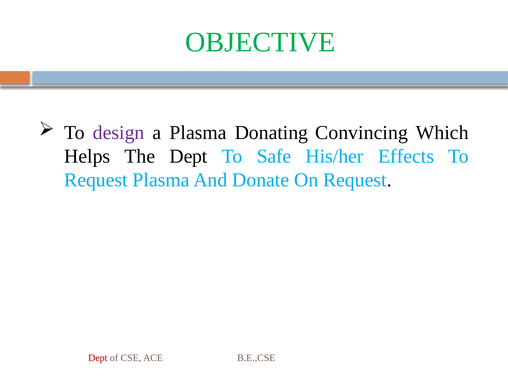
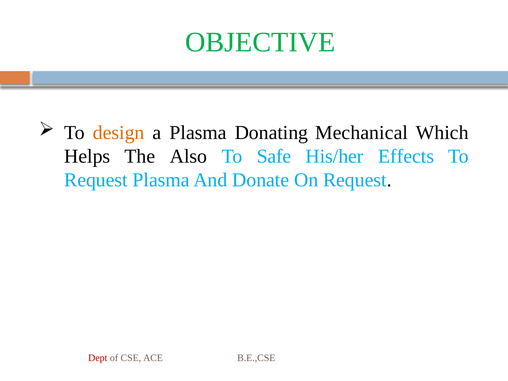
design colour: purple -> orange
Convincing: Convincing -> Mechanical
The Dept: Dept -> Also
